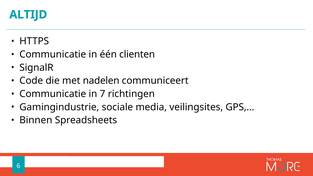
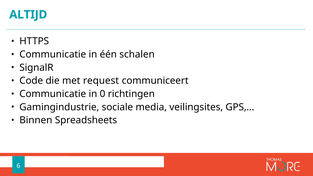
clienten: clienten -> schalen
nadelen: nadelen -> request
7: 7 -> 0
